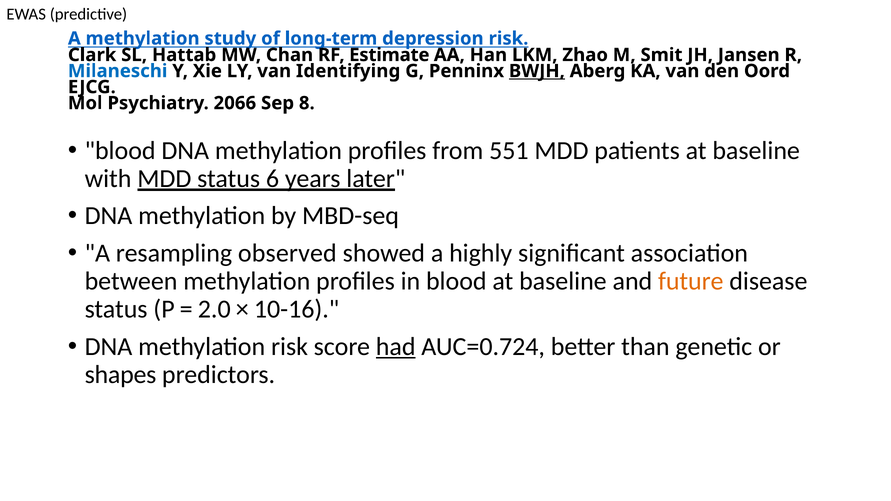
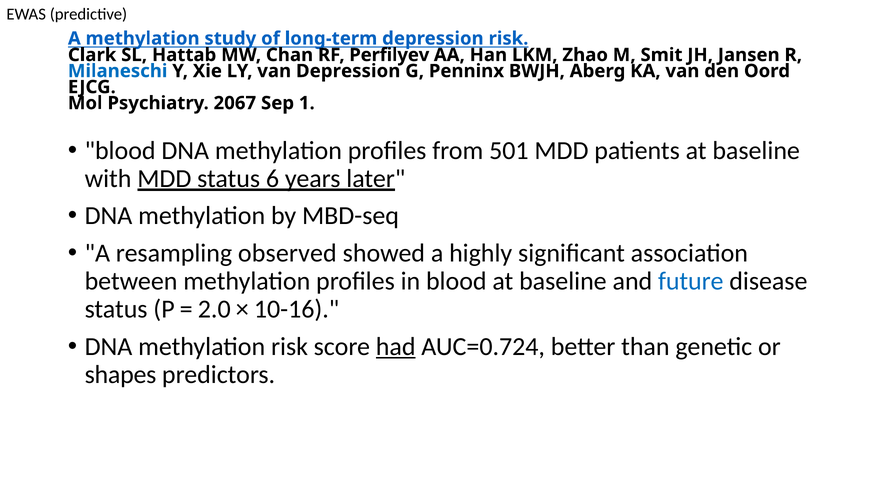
Estimate: Estimate -> Perfilyev
van Identifying: Identifying -> Depression
BWJH underline: present -> none
2066: 2066 -> 2067
8: 8 -> 1
551: 551 -> 501
future colour: orange -> blue
